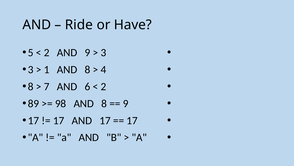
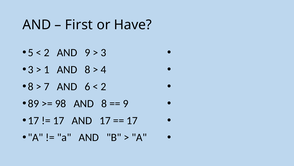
Ride: Ride -> First
